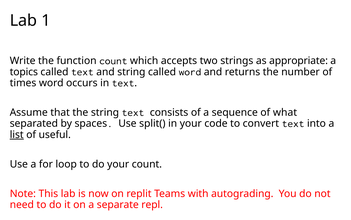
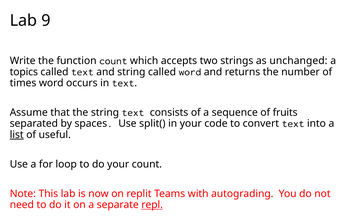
1: 1 -> 9
appropriate: appropriate -> unchanged
what: what -> fruits
repl underline: none -> present
